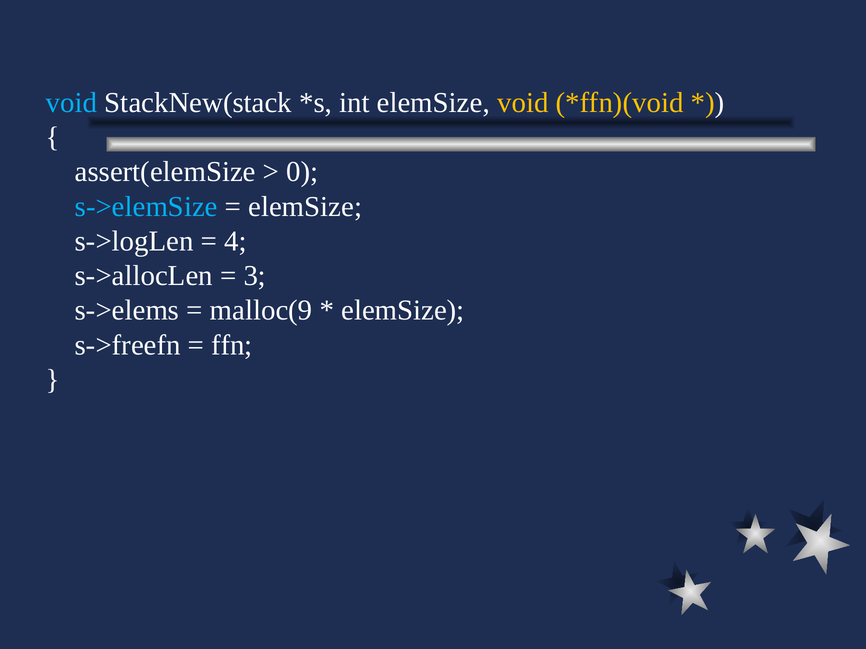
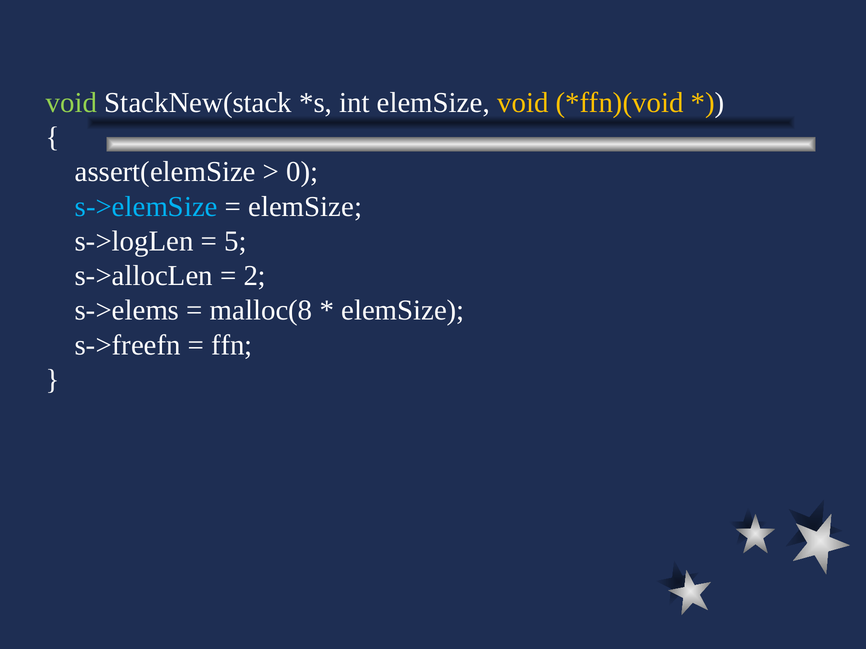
void at (72, 103) colour: light blue -> light green
4: 4 -> 5
3: 3 -> 2
malloc(9: malloc(9 -> malloc(8
